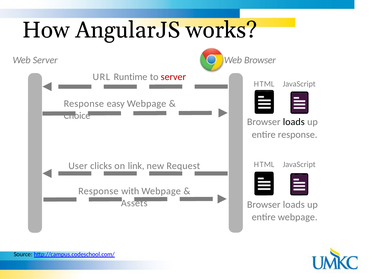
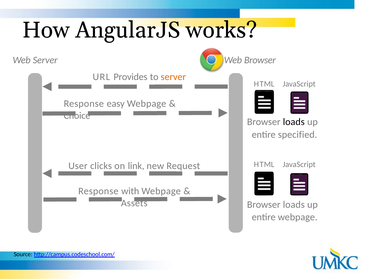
Runtime: Runtime -> Provides
server at (173, 77) colour: red -> orange
entire response: response -> specified
